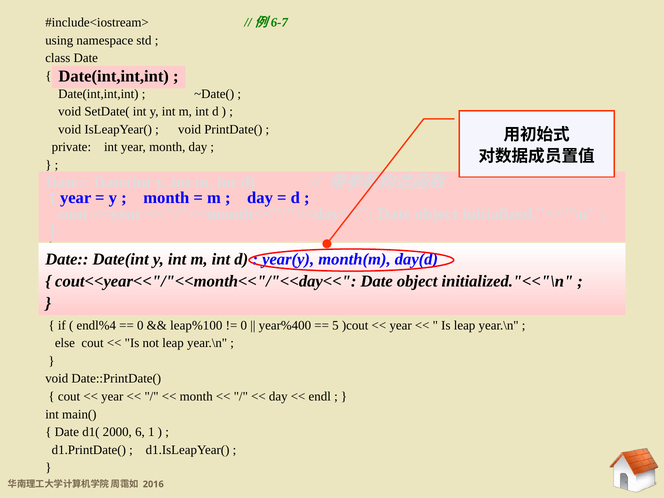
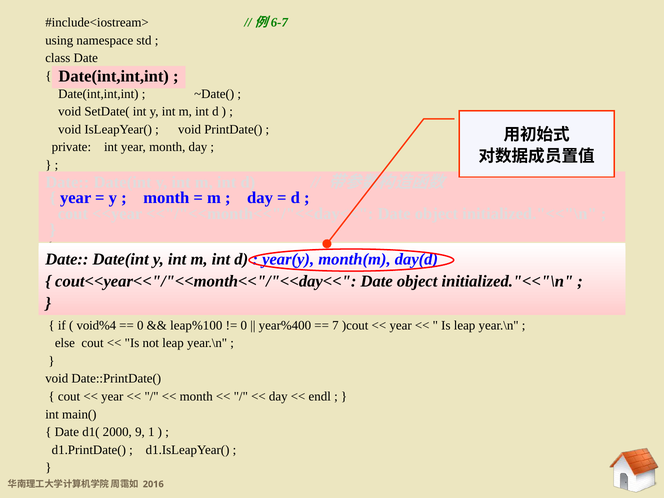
endl%4: endl%4 -> void%4
5: 5 -> 7
6: 6 -> 9
